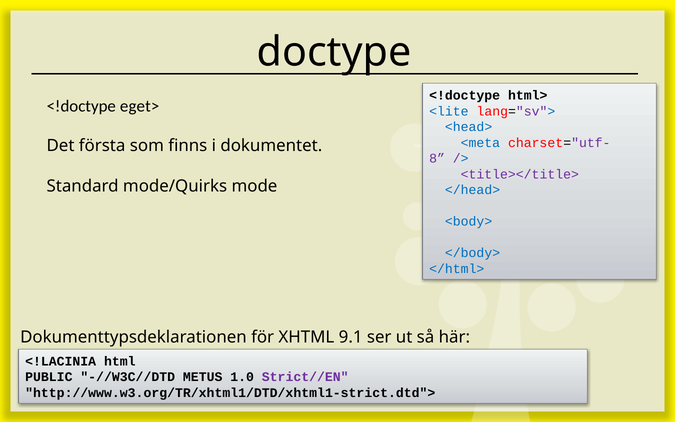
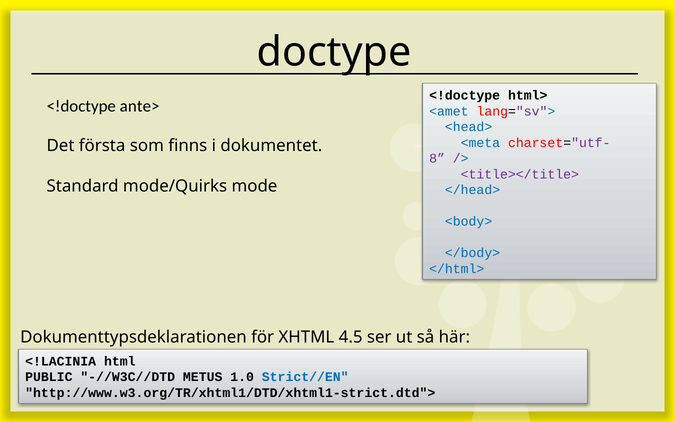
eget>: eget> -> ante>
<lite: <lite -> <amet
9.1: 9.1 -> 4.5
Strict//EN colour: purple -> blue
